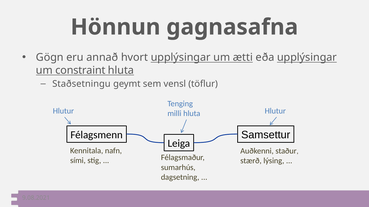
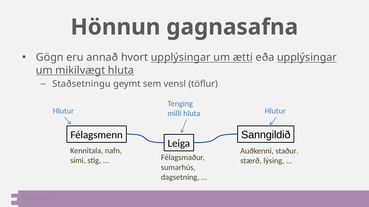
constraint: constraint -> mikilvægt
Samsettur: Samsettur -> Sanngildið
